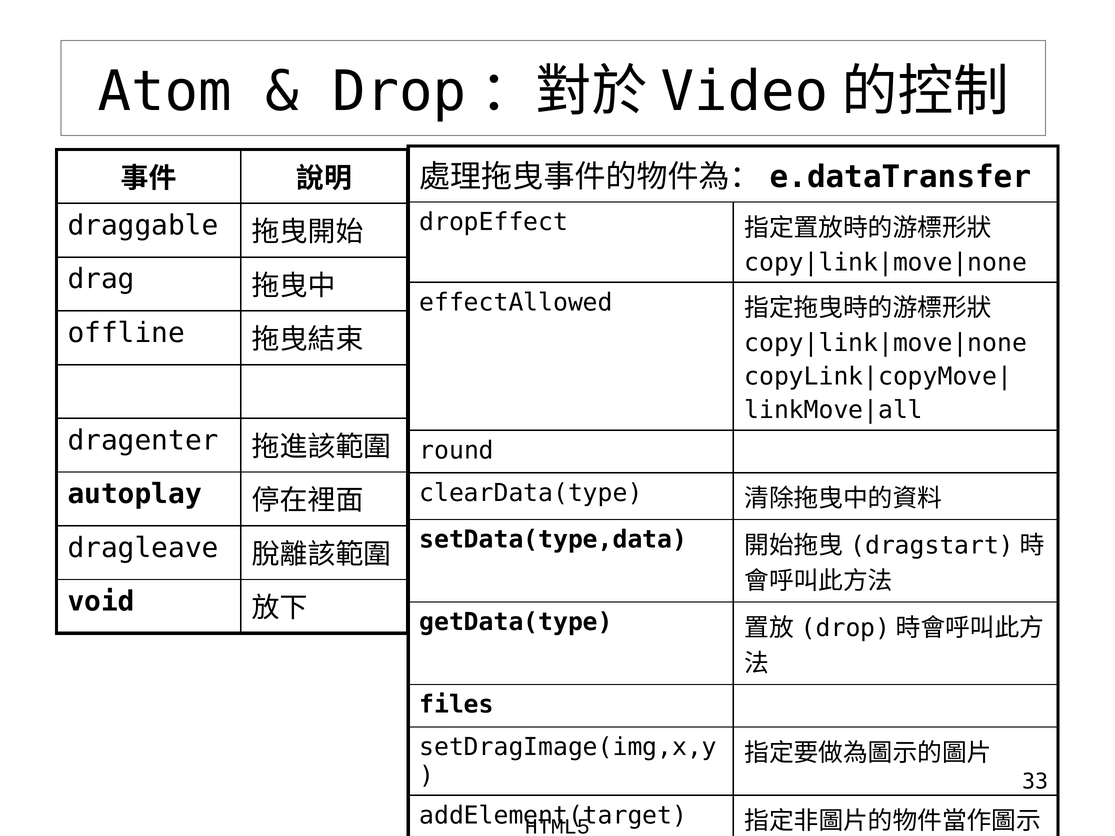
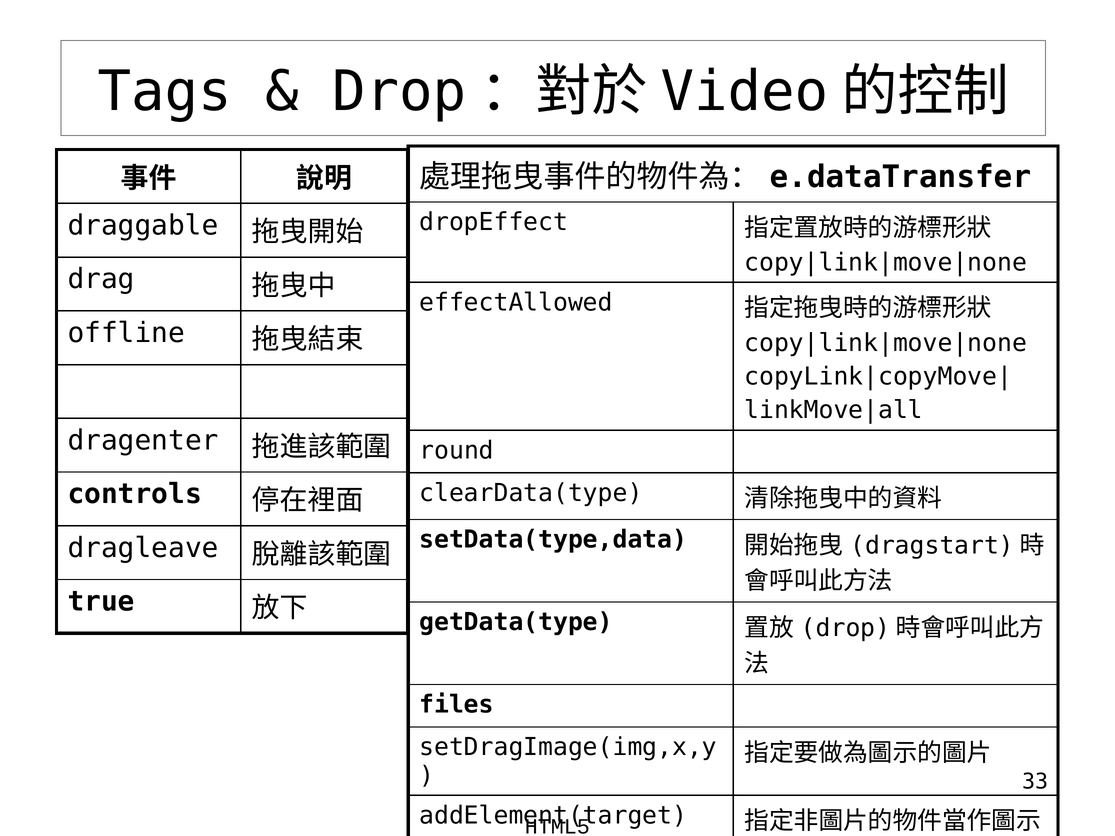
Atom: Atom -> Tags
autoplay: autoplay -> controls
void: void -> true
